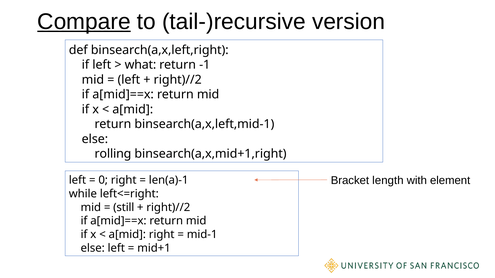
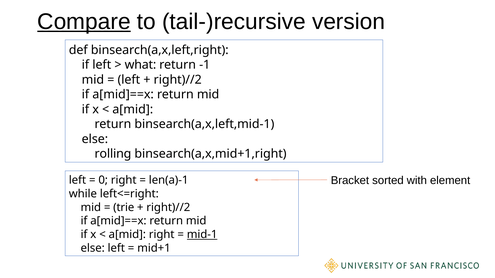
length: length -> sorted
still: still -> trie
mid-1 underline: none -> present
